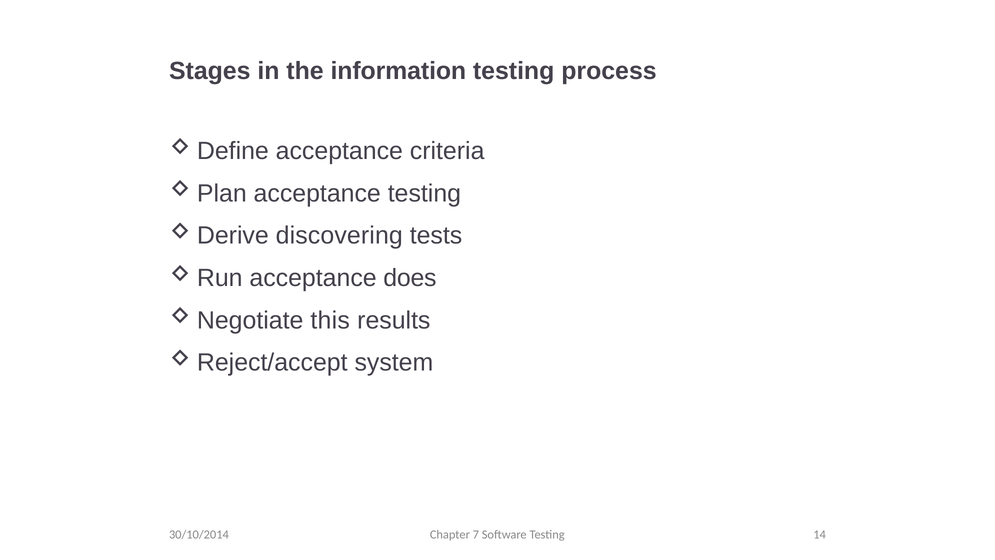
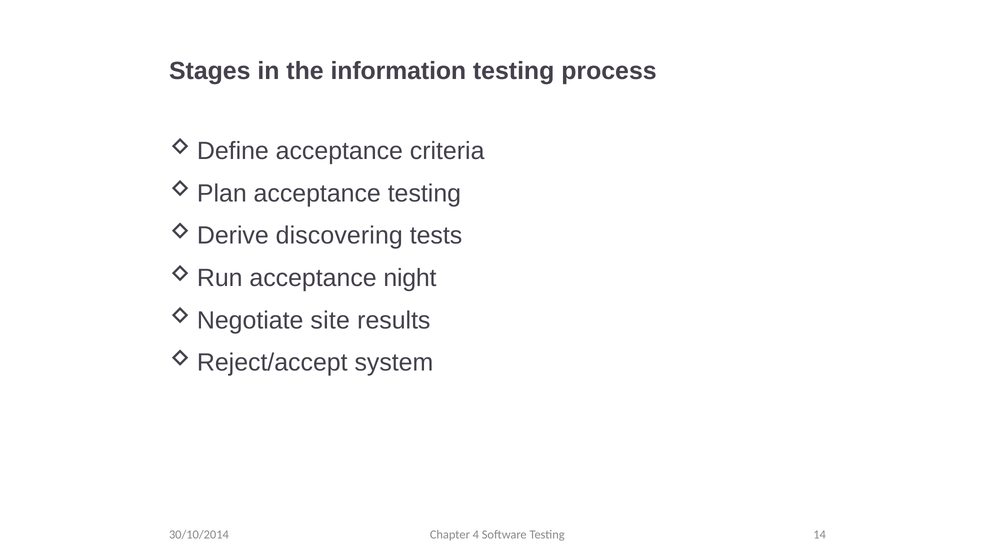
does: does -> night
this: this -> site
7: 7 -> 4
